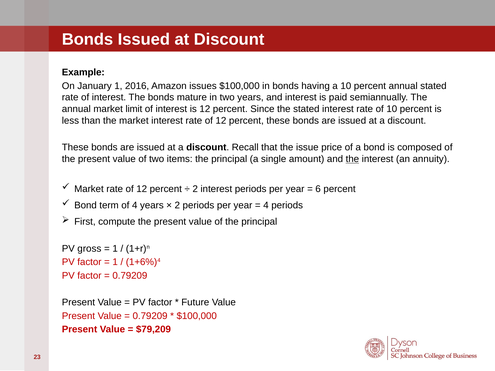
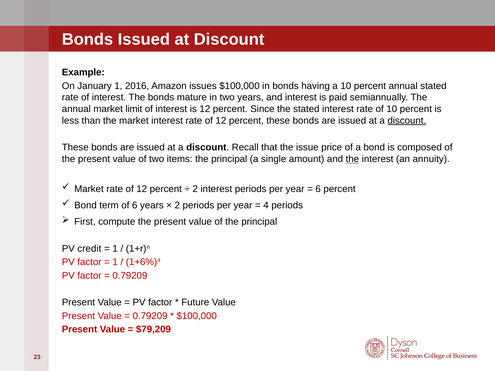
discount at (407, 121) underline: none -> present
of 4: 4 -> 6
gross: gross -> credit
